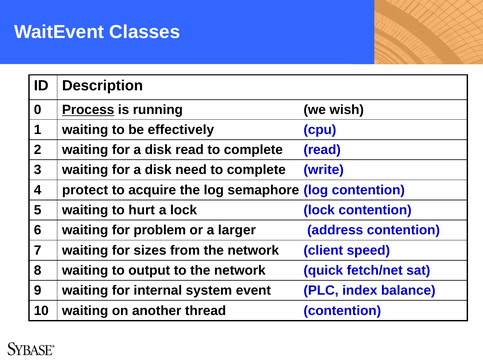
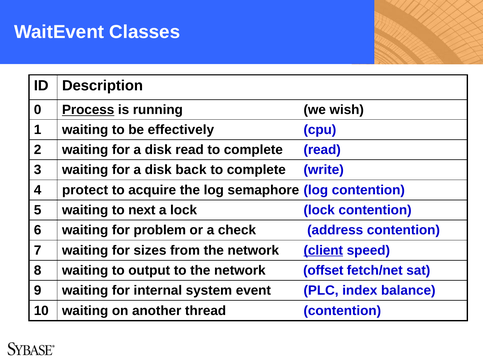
need: need -> back
hurt: hurt -> next
larger: larger -> check
client underline: none -> present
quick: quick -> offset
